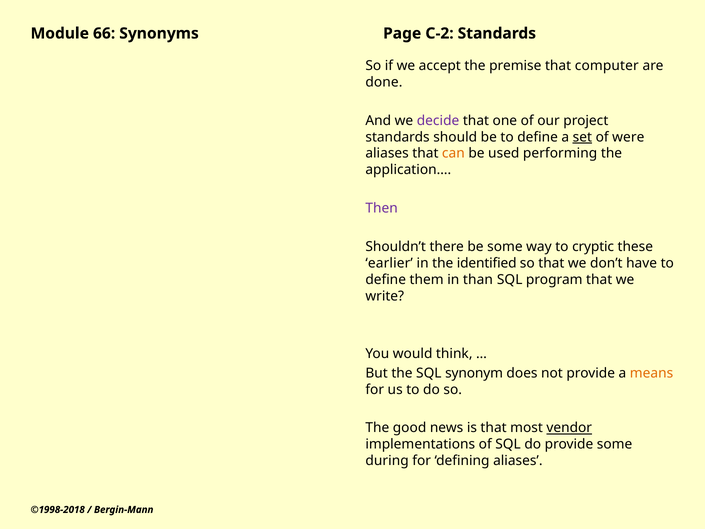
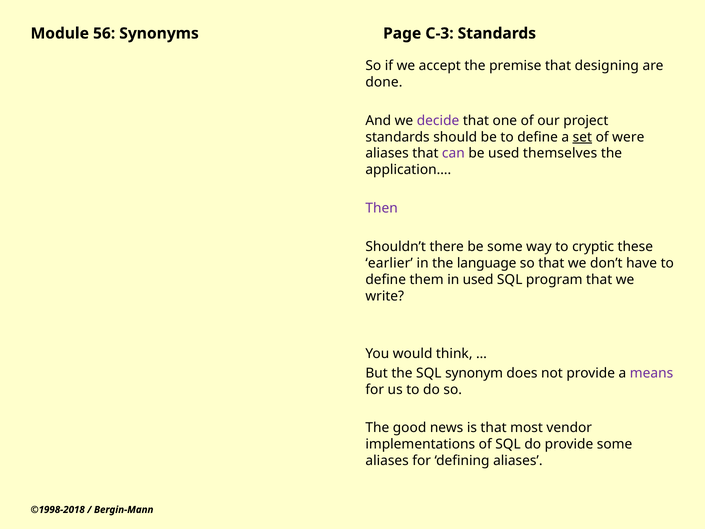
66: 66 -> 56
C-2: C-2 -> C-3
computer: computer -> designing
can colour: orange -> purple
performing: performing -> themselves
identified: identified -> language
in than: than -> used
means colour: orange -> purple
vendor underline: present -> none
during at (387, 461): during -> aliases
